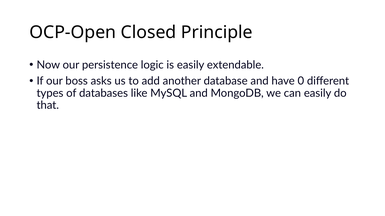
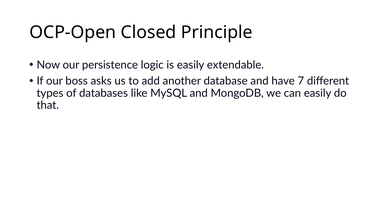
0: 0 -> 7
